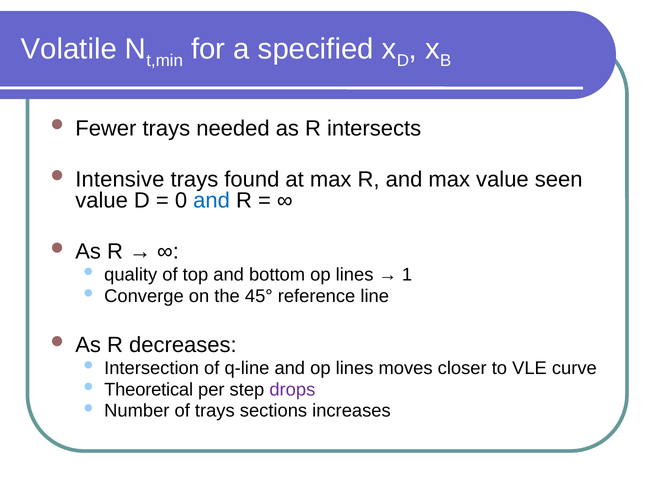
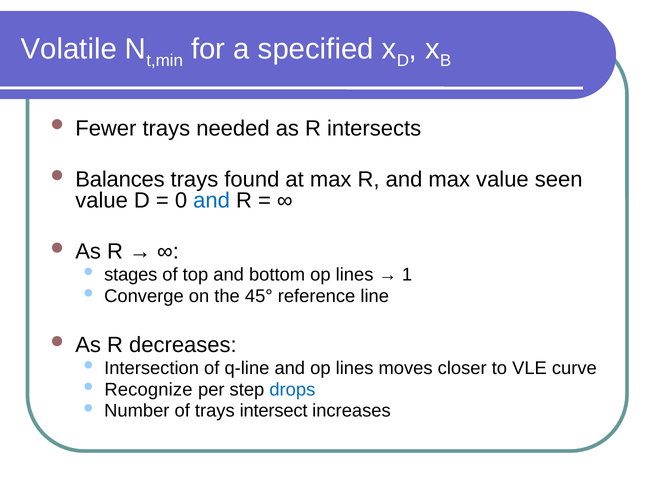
Intensive: Intensive -> Balances
quality: quality -> stages
Theoretical: Theoretical -> Recognize
drops colour: purple -> blue
sections: sections -> intersect
